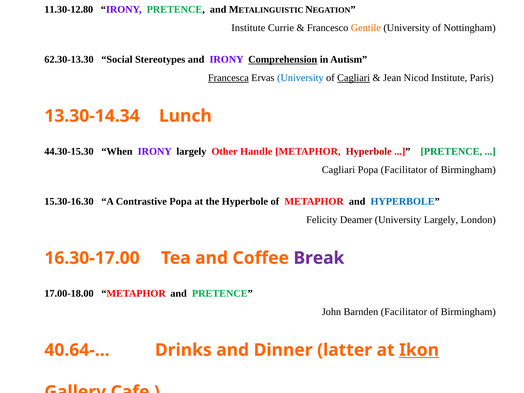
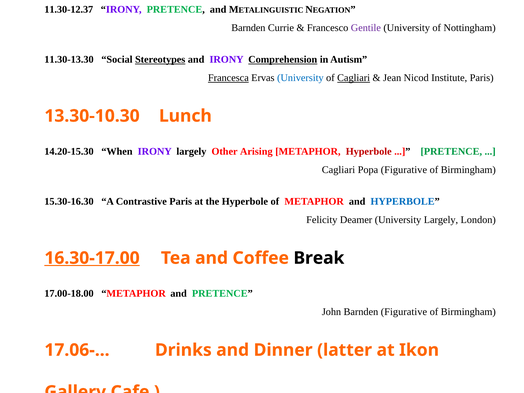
11.30-12.80: 11.30-12.80 -> 11.30-12.37
Institute at (248, 28): Institute -> Barnden
Gentile colour: orange -> purple
62.30-13.30: 62.30-13.30 -> 11.30-13.30
Stereotypes underline: none -> present
13.30-14.34: 13.30-14.34 -> 13.30-10.30
44.30-15.30: 44.30-15.30 -> 14.20-15.30
Handle: Handle -> Arising
Popa Facilitator: Facilitator -> Figurative
Contrastive Popa: Popa -> Paris
16.30-17.00 underline: none -> present
Break colour: purple -> black
Barnden Facilitator: Facilitator -> Figurative
40.64-: 40.64- -> 17.06-
Ikon underline: present -> none
